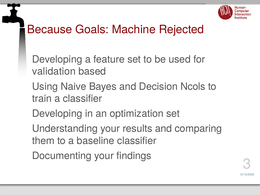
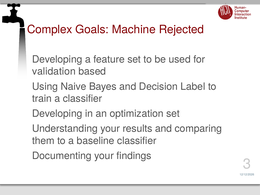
Because: Because -> Complex
Ncols: Ncols -> Label
